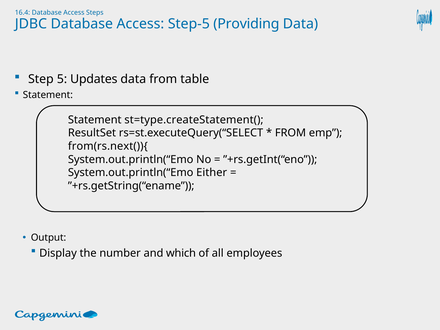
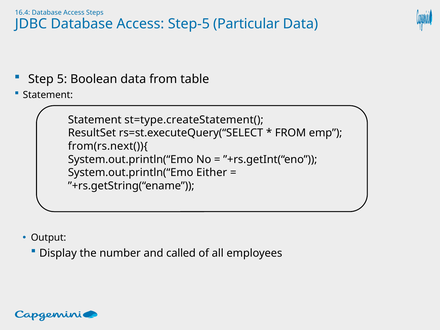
Providing: Providing -> Particular
Updates: Updates -> Boolean
which: which -> called
